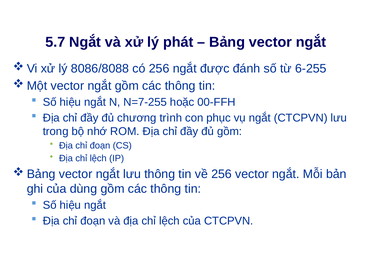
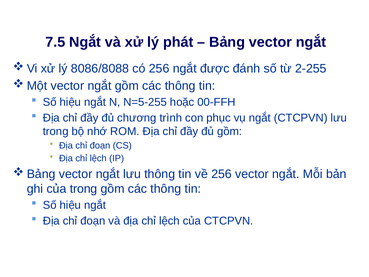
5.7: 5.7 -> 7.5
6-255: 6-255 -> 2-255
N=7-255: N=7-255 -> N=5-255
của dùng: dùng -> trong
